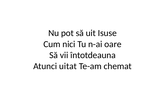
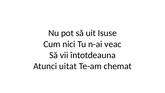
oare: oare -> veac
